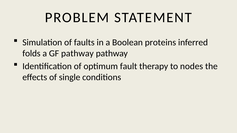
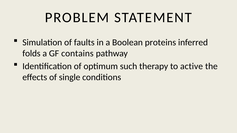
GF pathway: pathway -> contains
fault: fault -> such
nodes: nodes -> active
